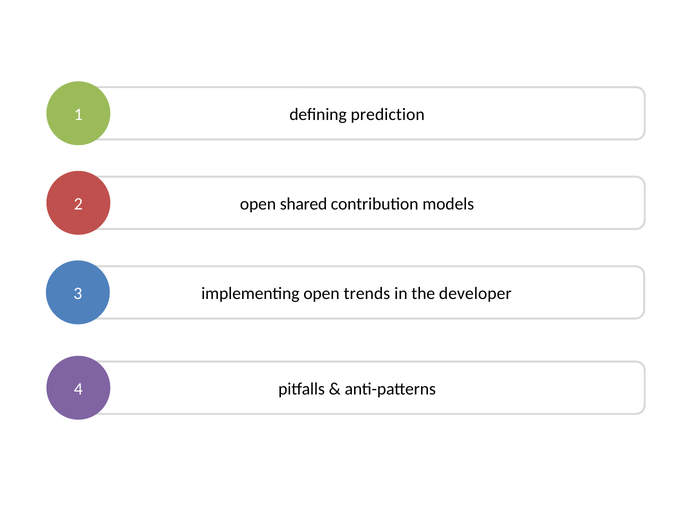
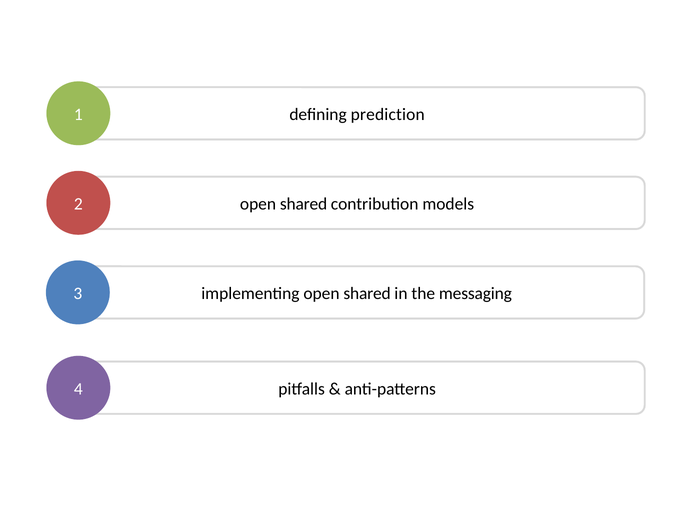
implementing open trends: trends -> shared
developer: developer -> messaging
